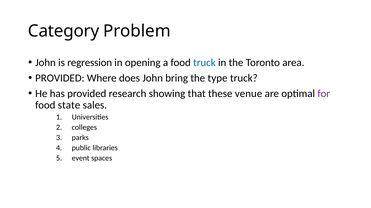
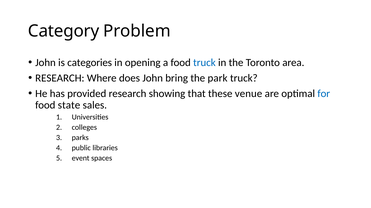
regression: regression -> categories
PROVIDED at (60, 78): PROVIDED -> RESEARCH
type: type -> park
for colour: purple -> blue
